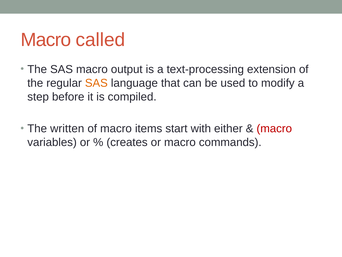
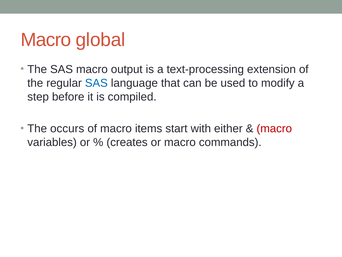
called: called -> global
SAS at (96, 83) colour: orange -> blue
written: written -> occurs
